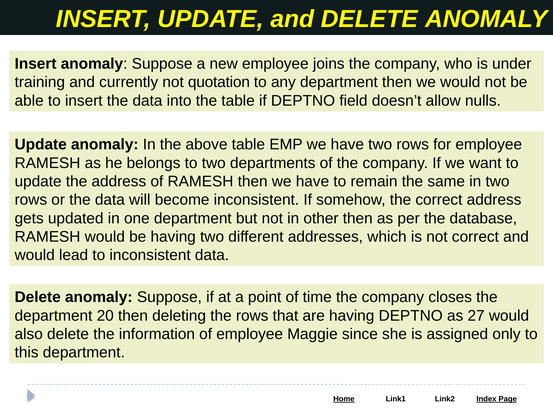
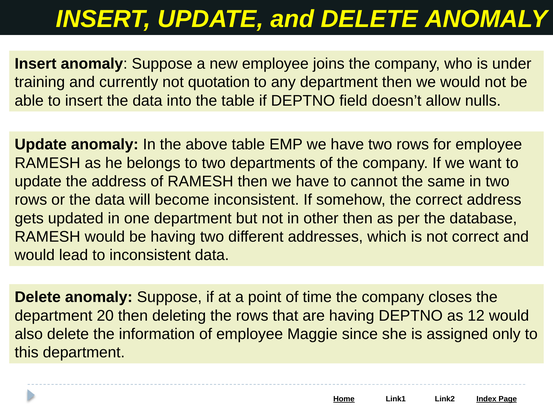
remain: remain -> cannot
27: 27 -> 12
